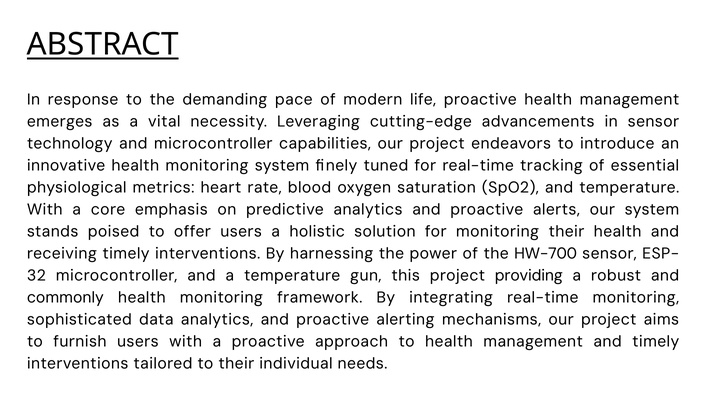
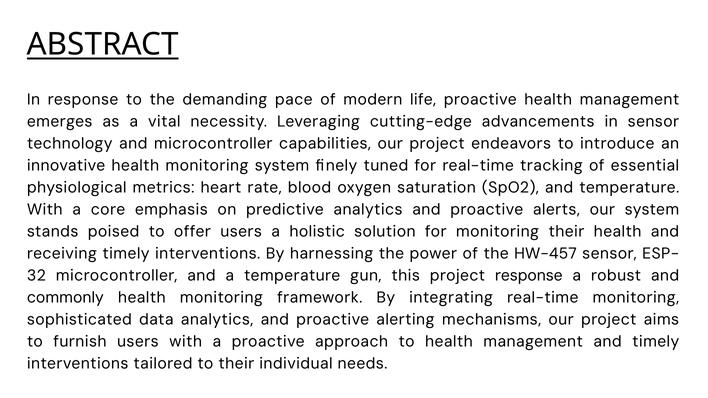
HW-700: HW-700 -> HW-457
project providing: providing -> response
